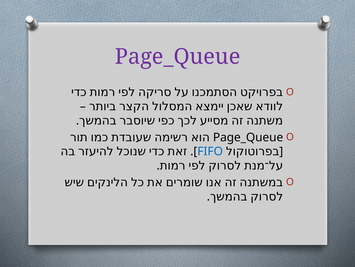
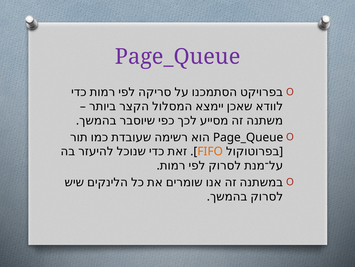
FIFO colour: blue -> orange
